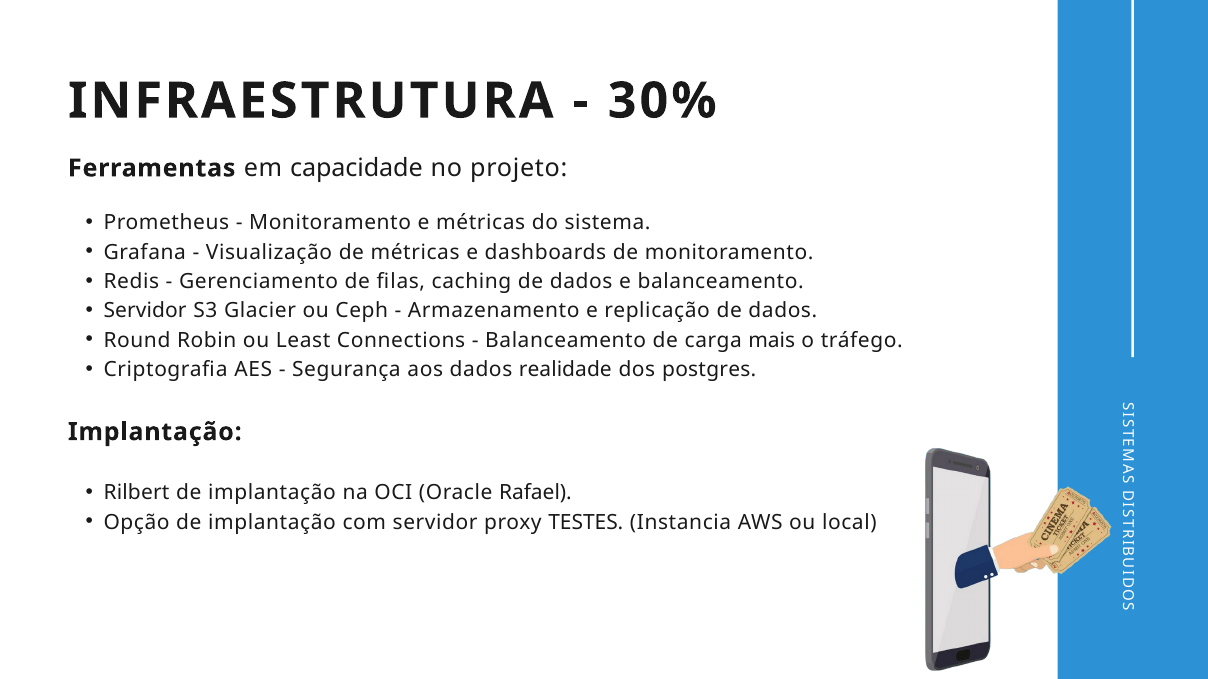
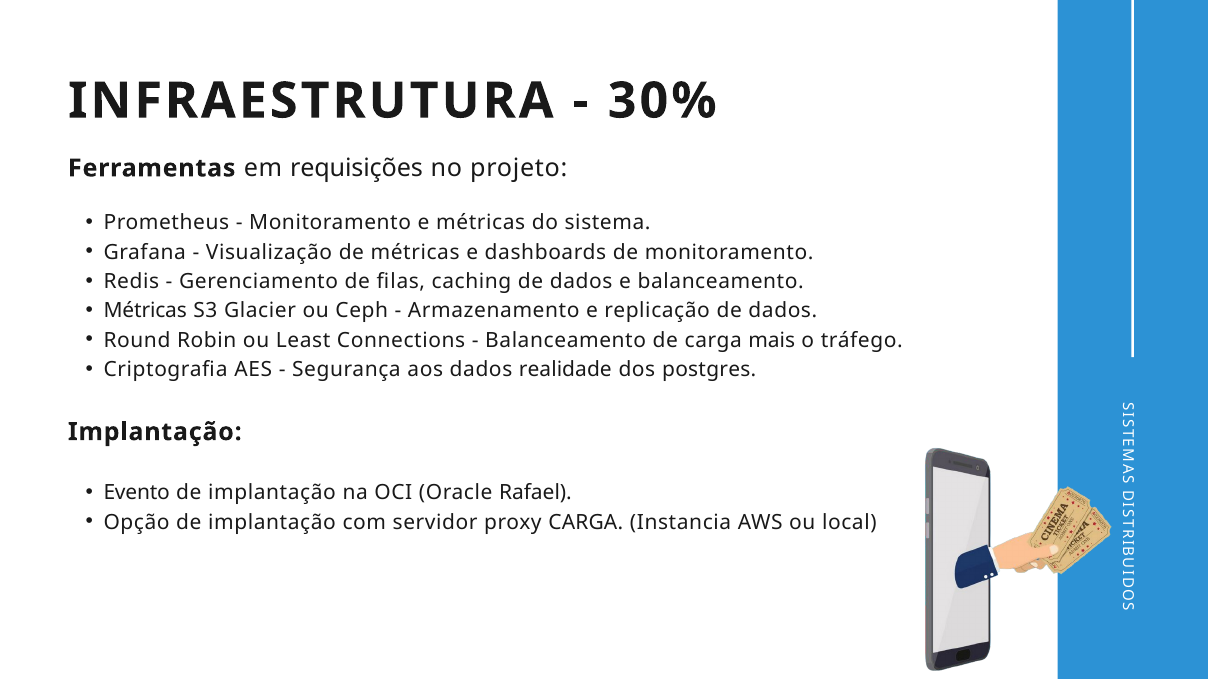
capacidade: capacidade -> requisições
Servidor at (145, 311): Servidor -> Métricas
Rilbert: Rilbert -> Evento
proxy TESTES: TESTES -> CARGA
